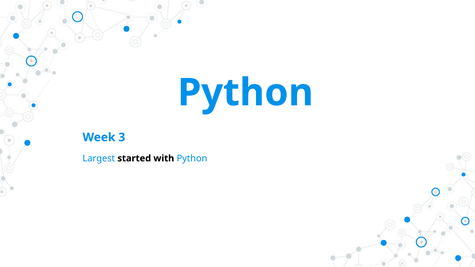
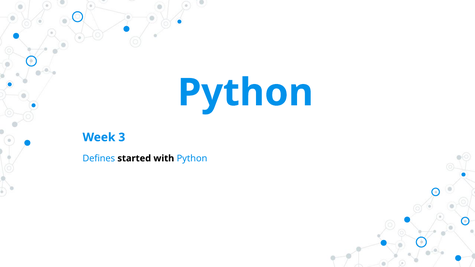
Largest: Largest -> Defines
